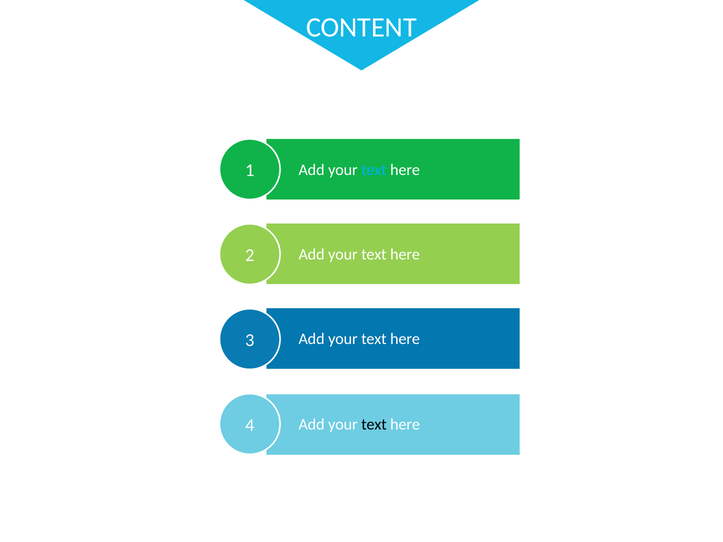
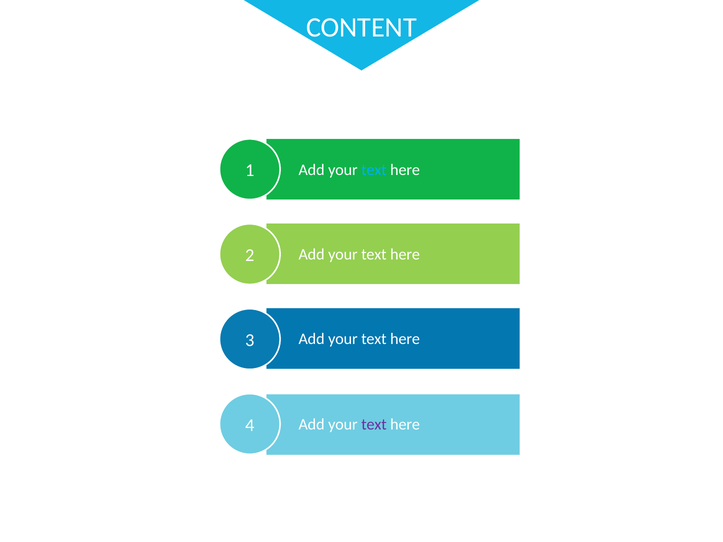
text at (374, 424) colour: black -> purple
